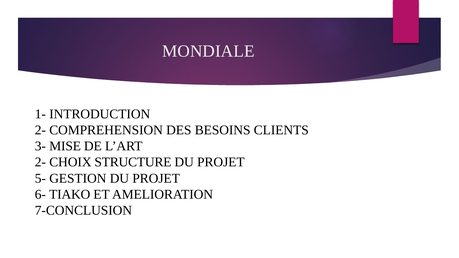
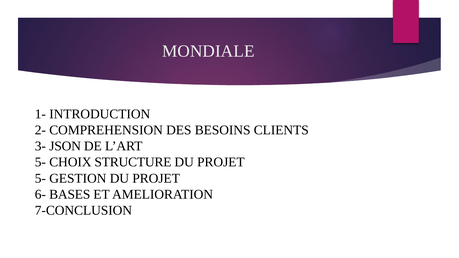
MISE: MISE -> JSON
2- at (40, 162): 2- -> 5-
TIAKO: TIAKO -> BASES
